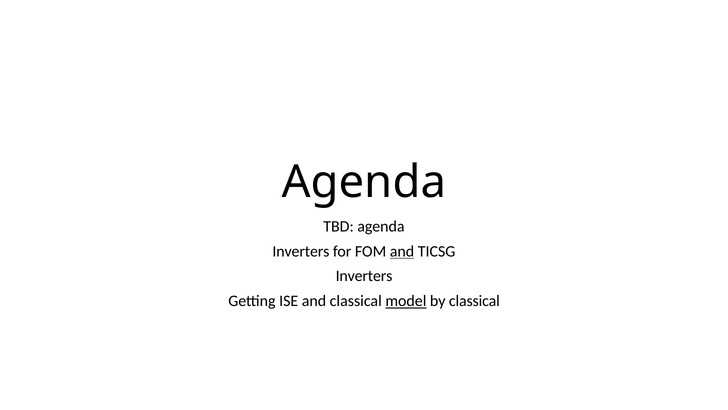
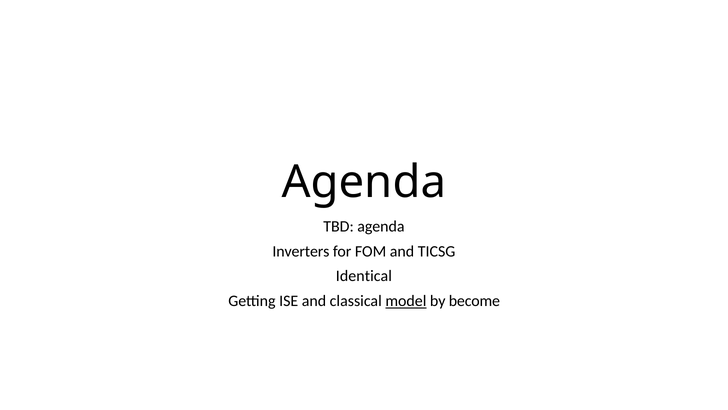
and at (402, 251) underline: present -> none
Inverters at (364, 276): Inverters -> Identical
by classical: classical -> become
